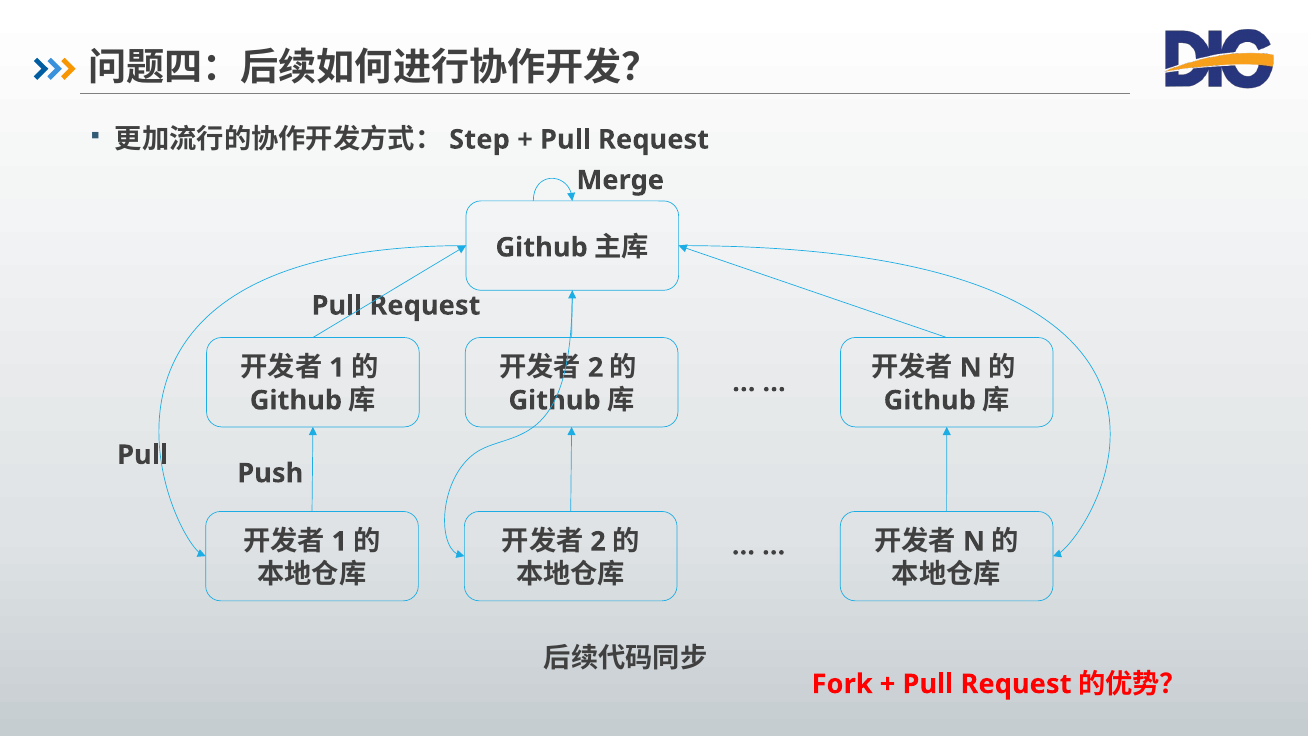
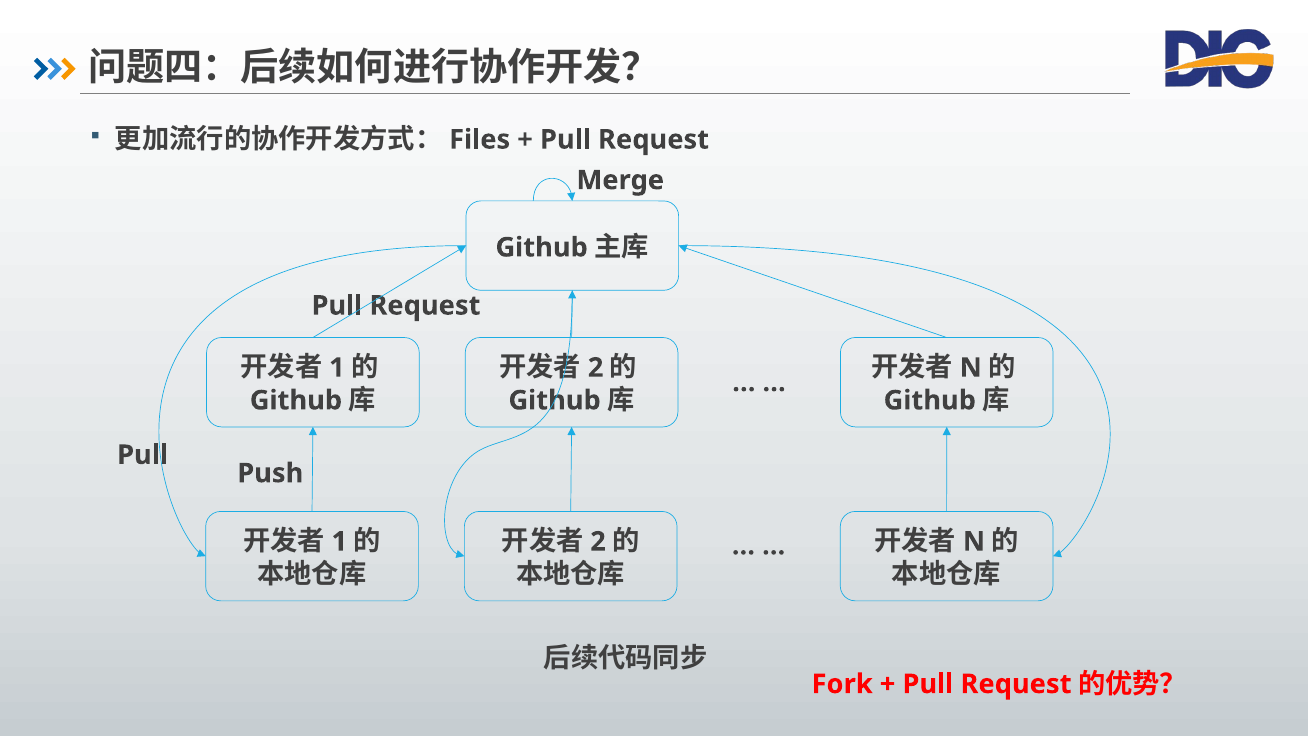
Step: Step -> Files
